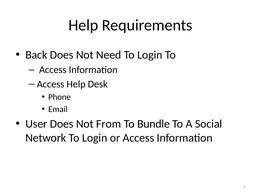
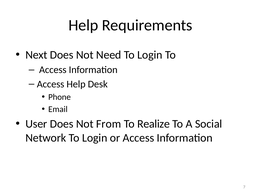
Back: Back -> Next
Bundle: Bundle -> Realize
